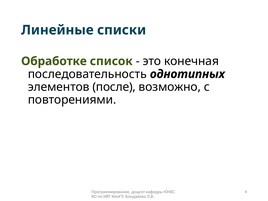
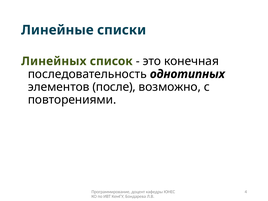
Обработке: Обработке -> Линейных
